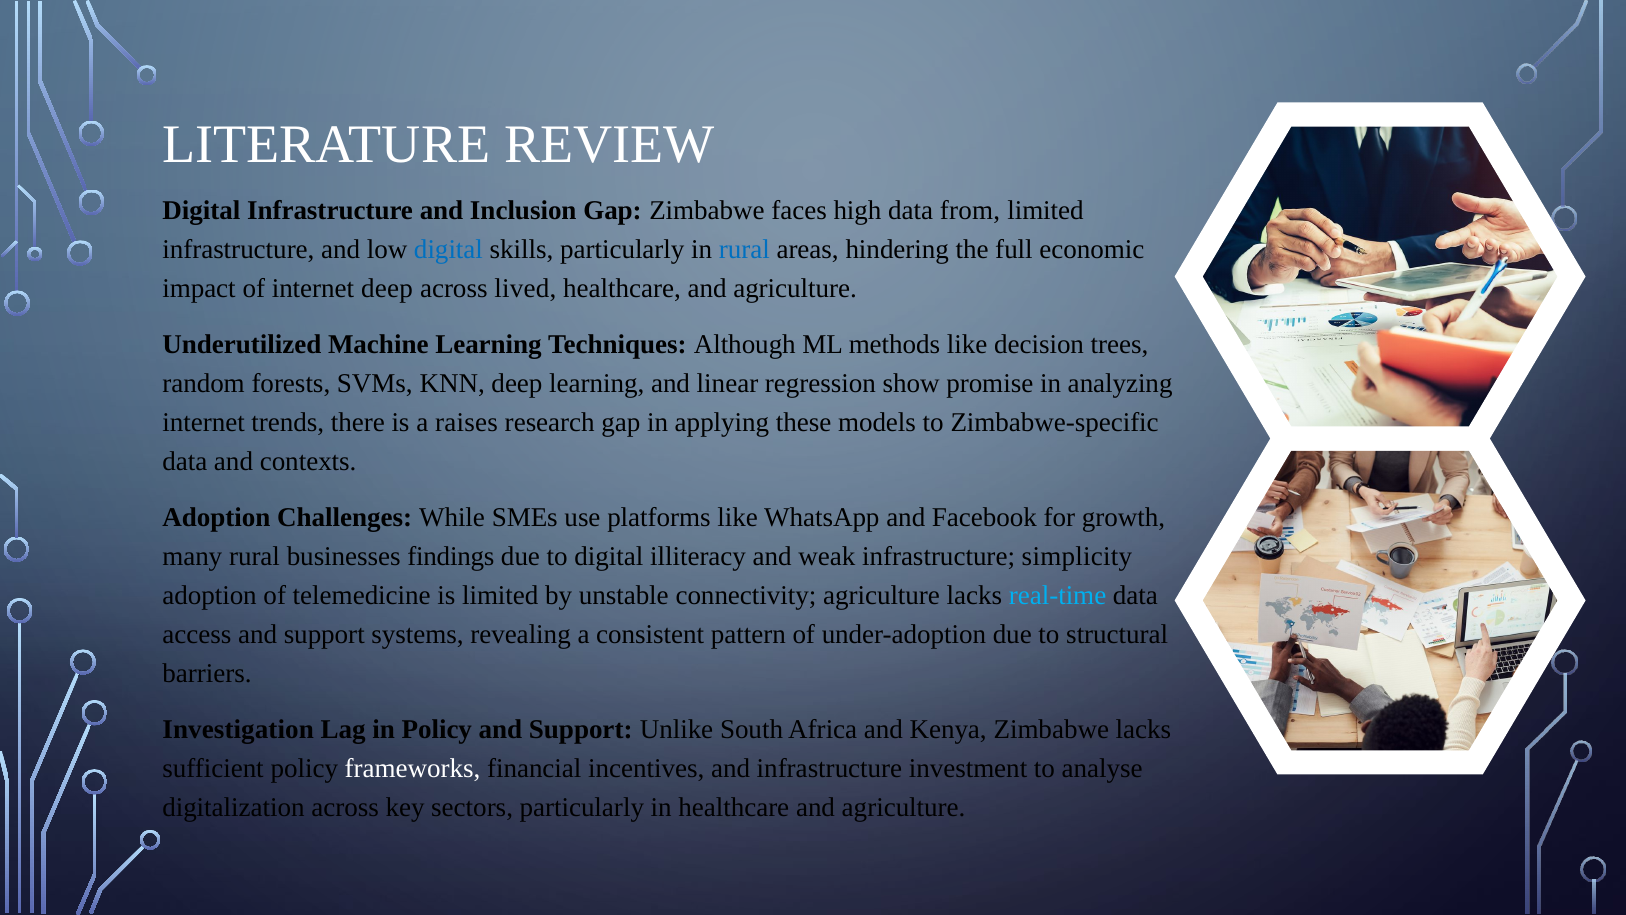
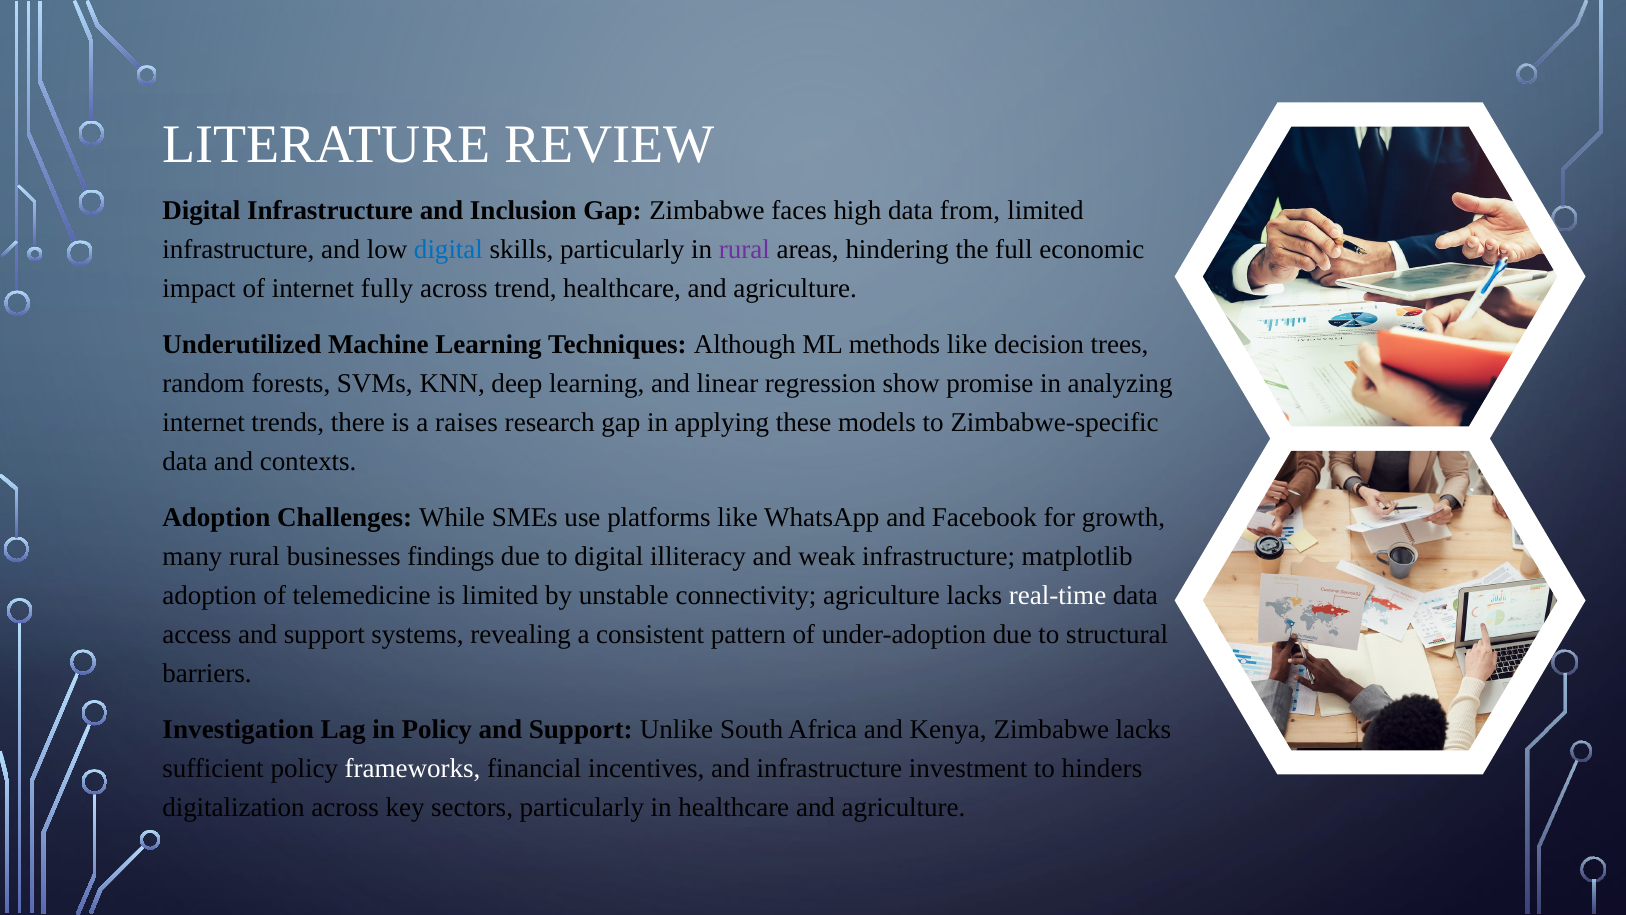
rural at (744, 250) colour: blue -> purple
internet deep: deep -> fully
lived: lived -> trend
simplicity: simplicity -> matplotlib
real-time colour: light blue -> white
analyse: analyse -> hinders
